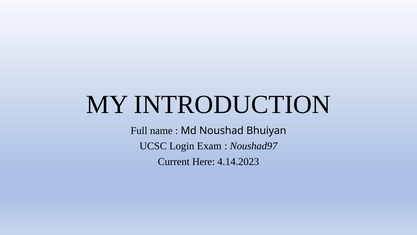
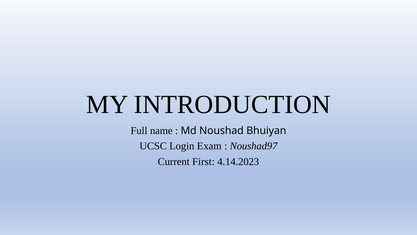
Here: Here -> First
